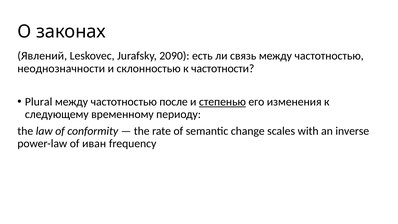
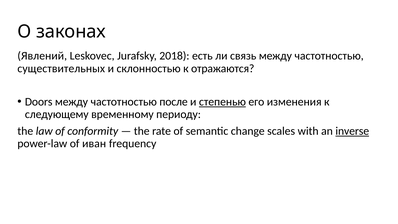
2090: 2090 -> 2018
неоднозначности: неоднозначности -> существительных
частотности: частотности -> отражаются
Plural: Plural -> Doors
inverse underline: none -> present
